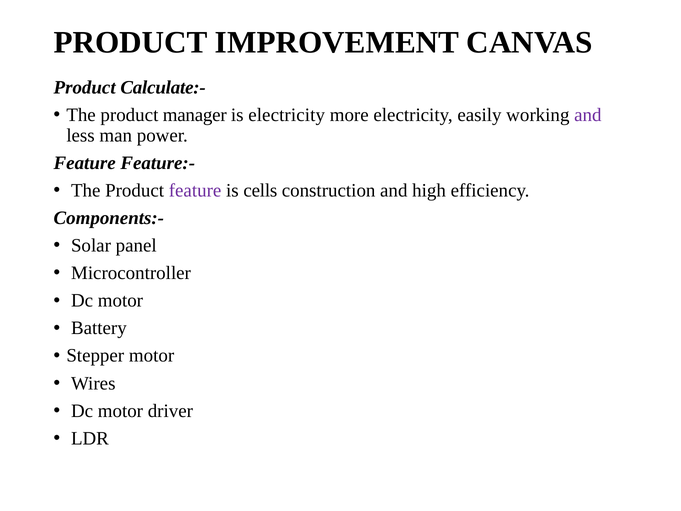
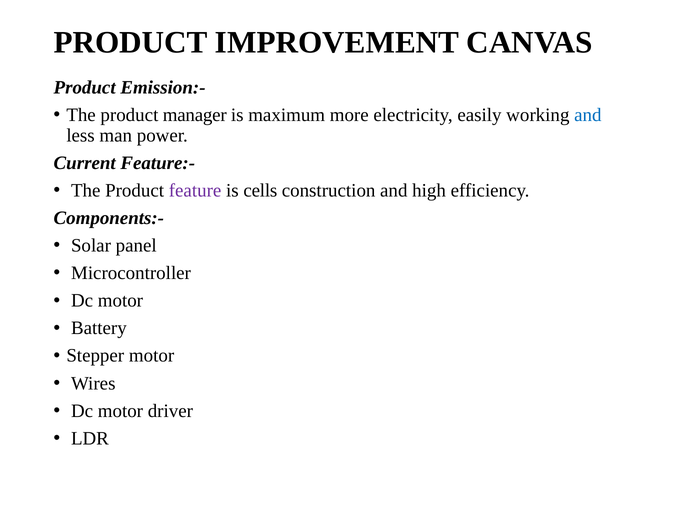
Calculate:-: Calculate:- -> Emission:-
is electricity: electricity -> maximum
and at (588, 115) colour: purple -> blue
Feature at (85, 163): Feature -> Current
